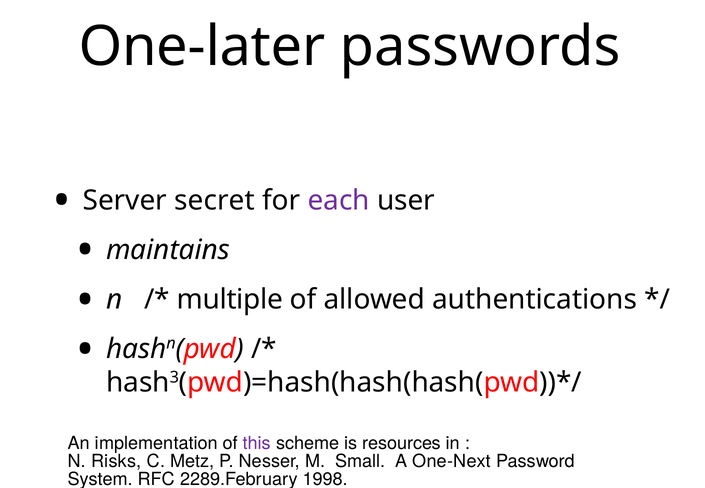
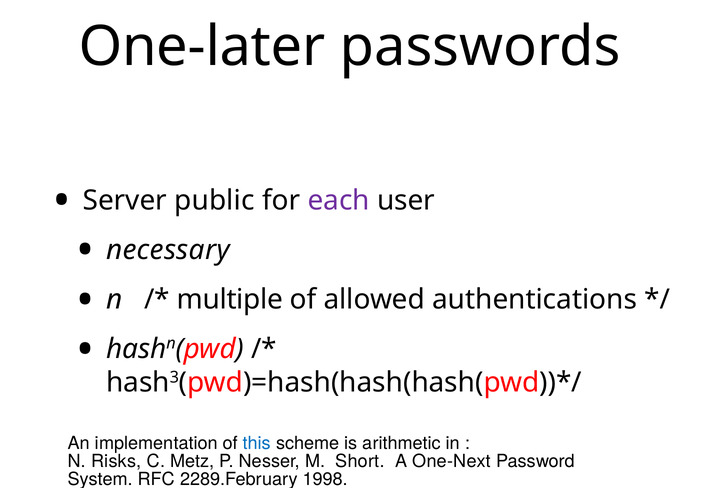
secret: secret -> public
maintains: maintains -> necessary
this colour: purple -> blue
resources: resources -> arithmetic
Small: Small -> Short
